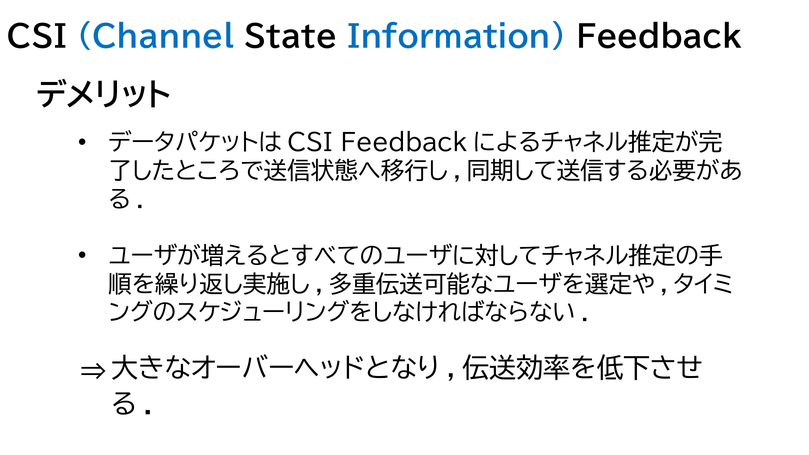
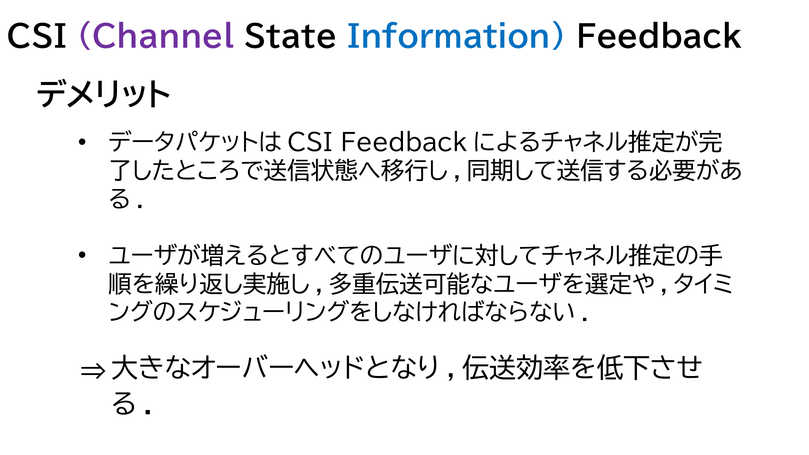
Channel colour: blue -> purple
